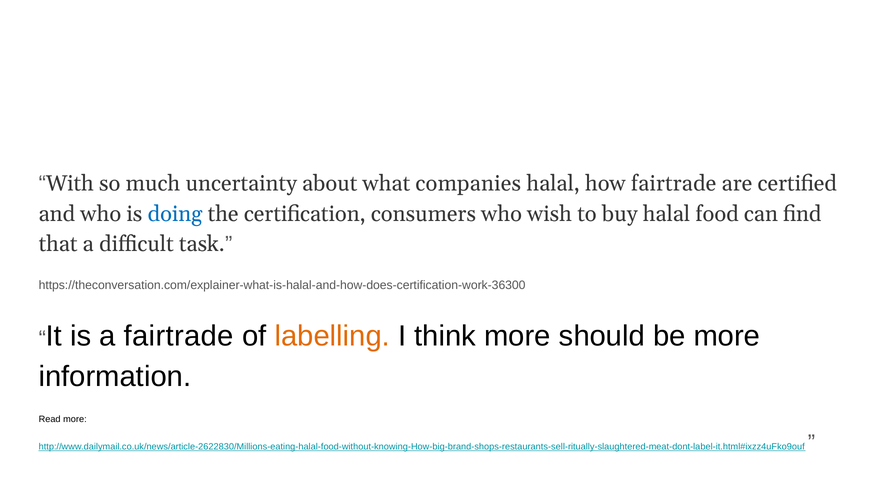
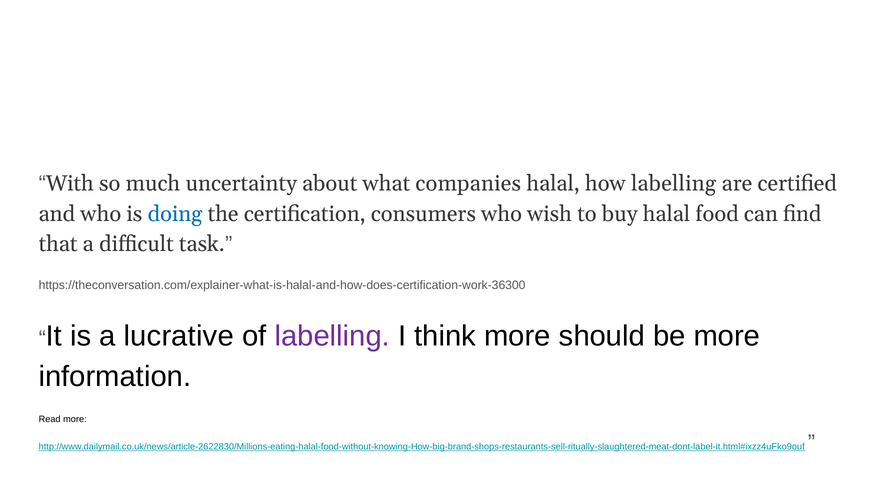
how fairtrade: fairtrade -> labelling
a fairtrade: fairtrade -> lucrative
labelling at (332, 336) colour: orange -> purple
